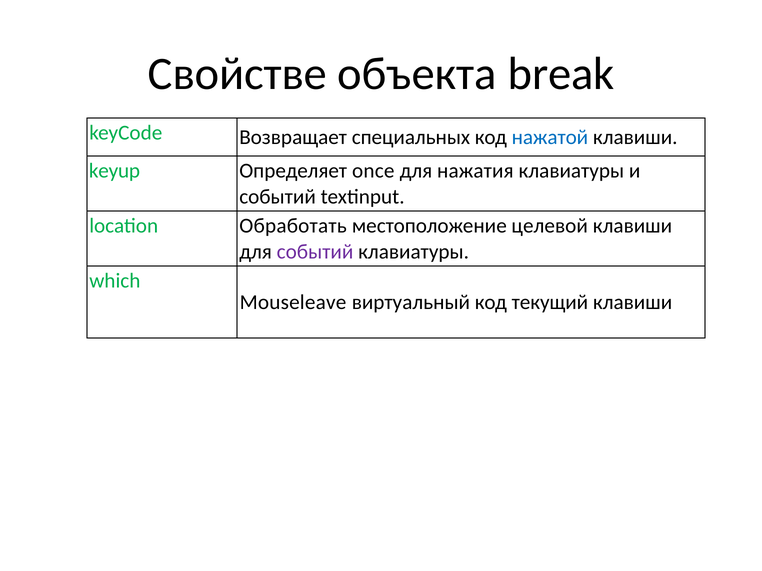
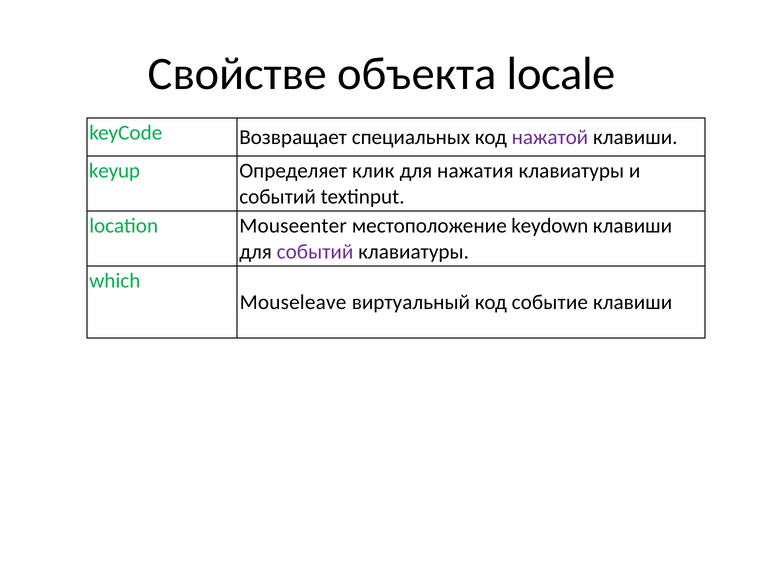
break: break -> locale
нажатой colour: blue -> purple
once: once -> клик
Обработать: Обработать -> Mouseenter
целевой: целевой -> keydown
текущий: текущий -> событие
